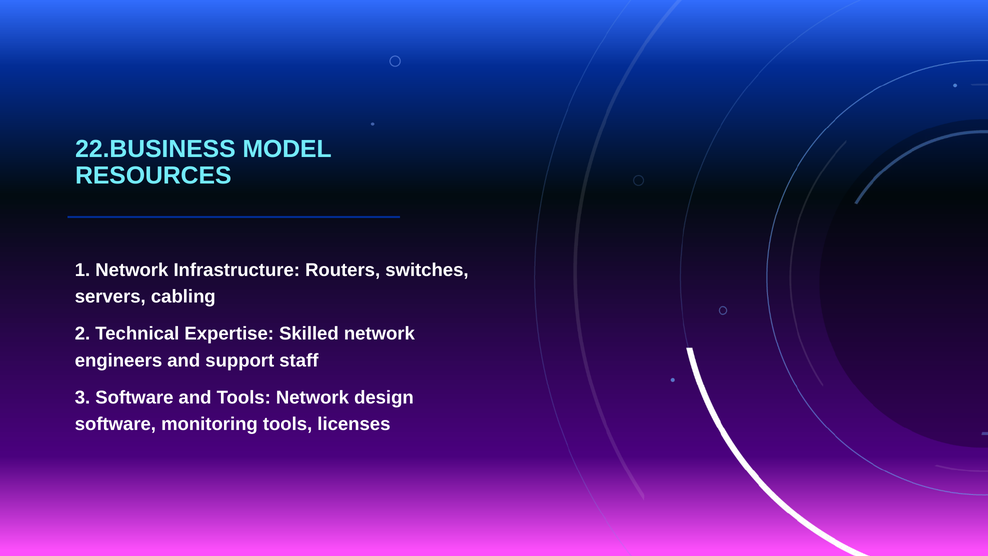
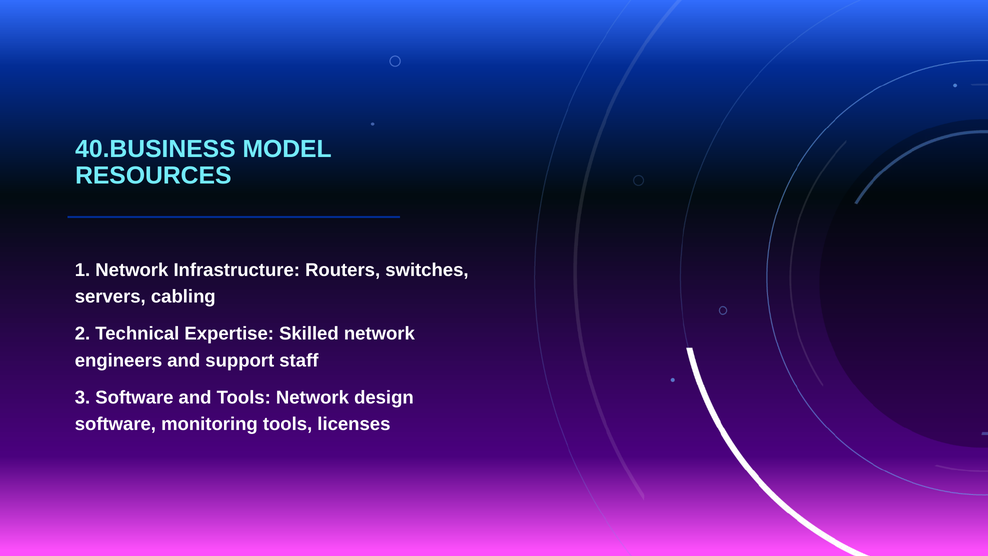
22.BUSINESS: 22.BUSINESS -> 40.BUSINESS
